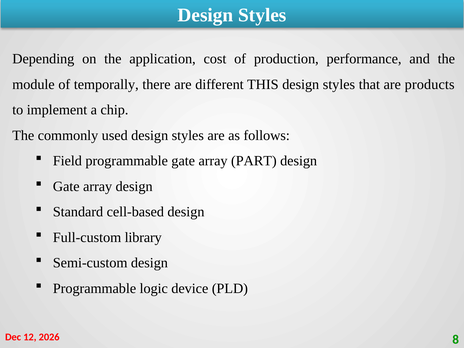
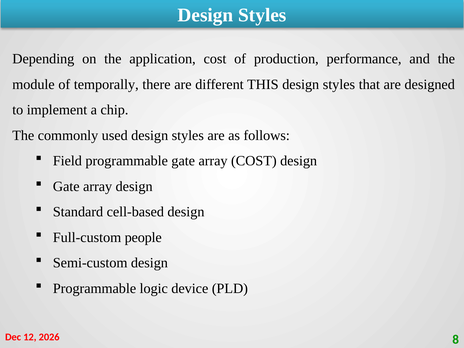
products: products -> designed
array PART: PART -> COST
library: library -> people
